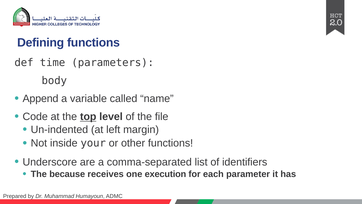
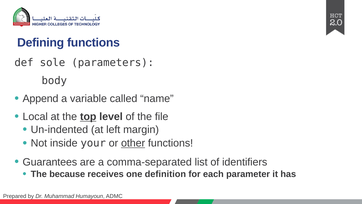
time: time -> sole
Code: Code -> Local
other underline: none -> present
Underscore: Underscore -> Guarantees
execution: execution -> definition
